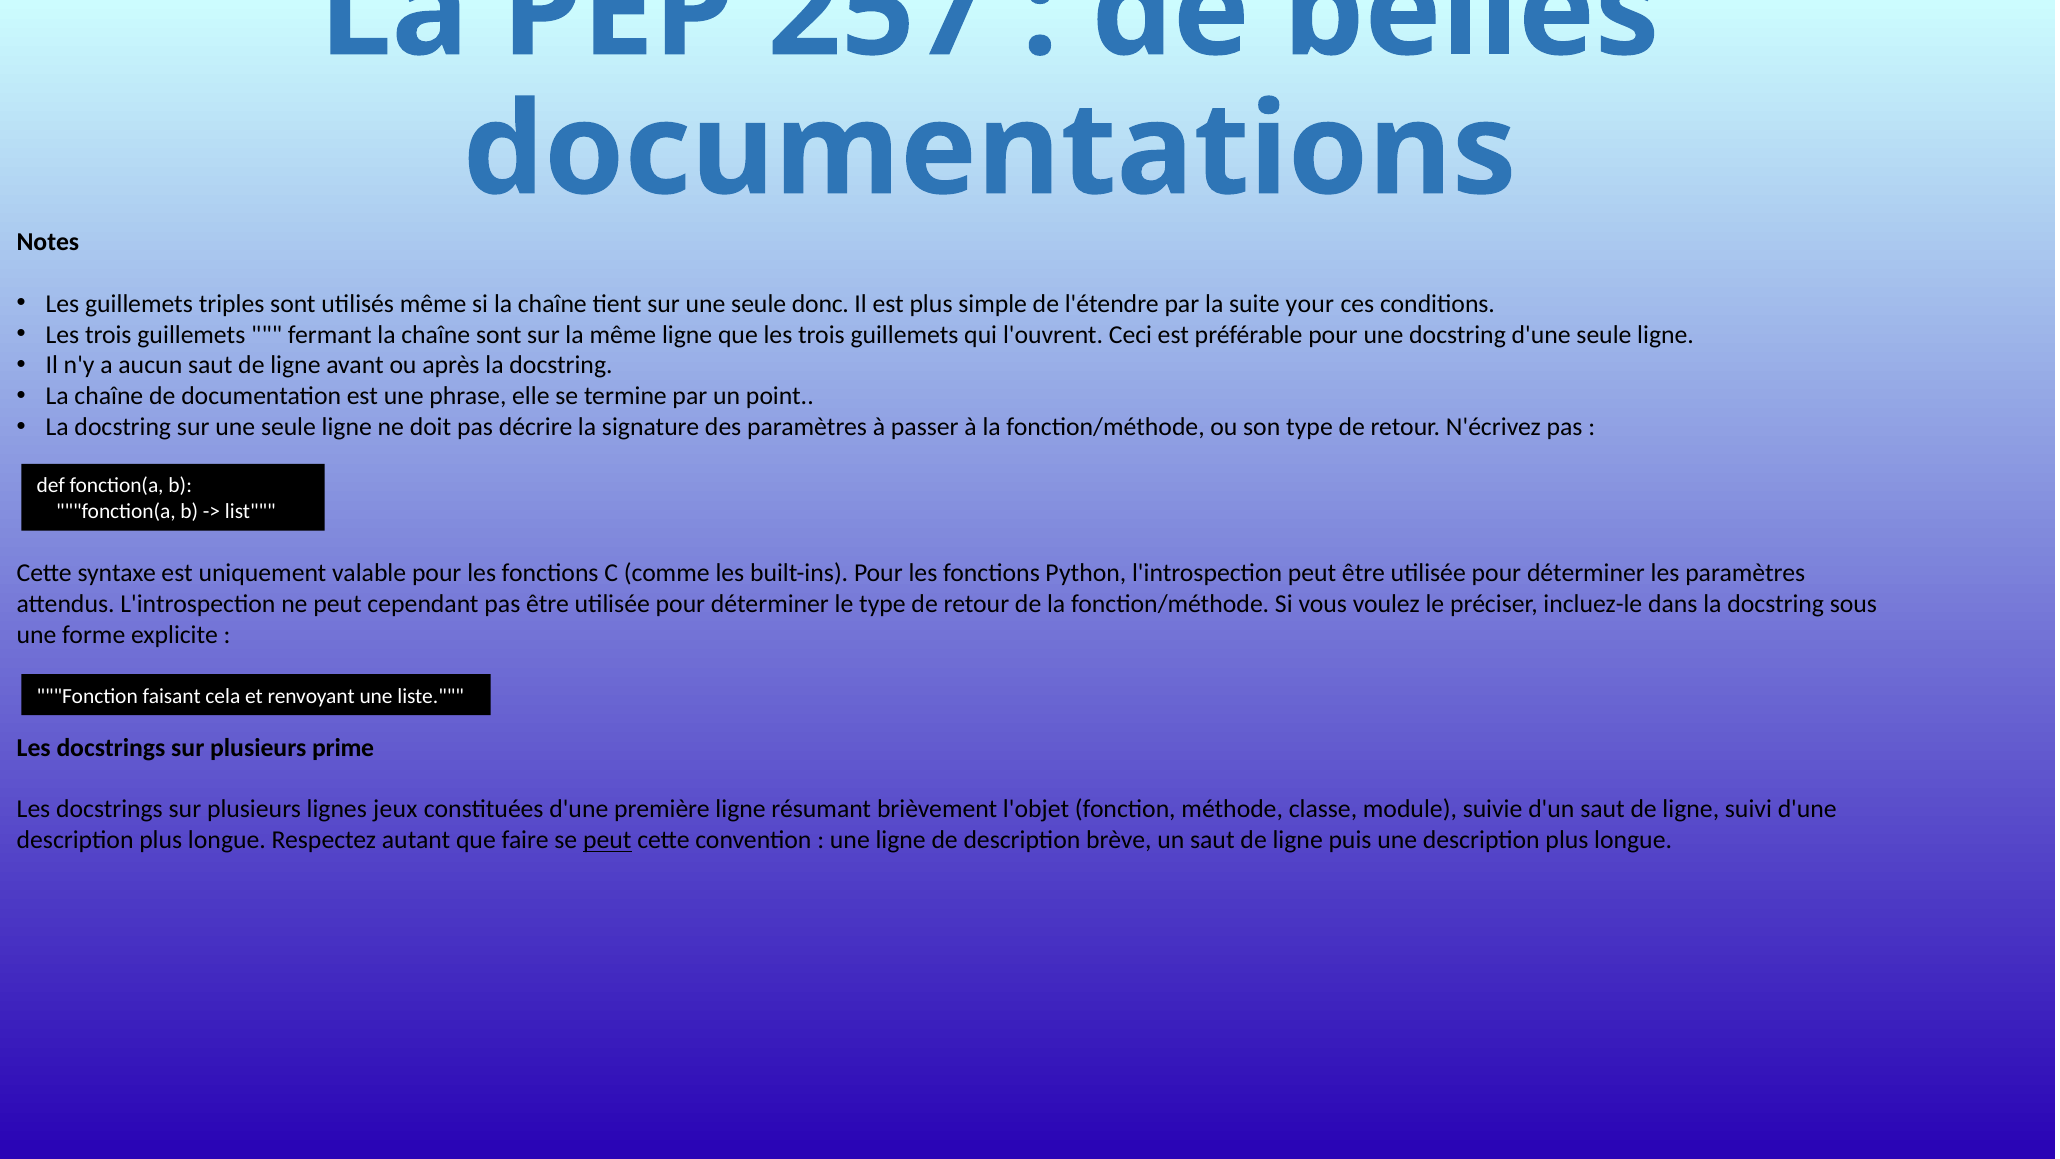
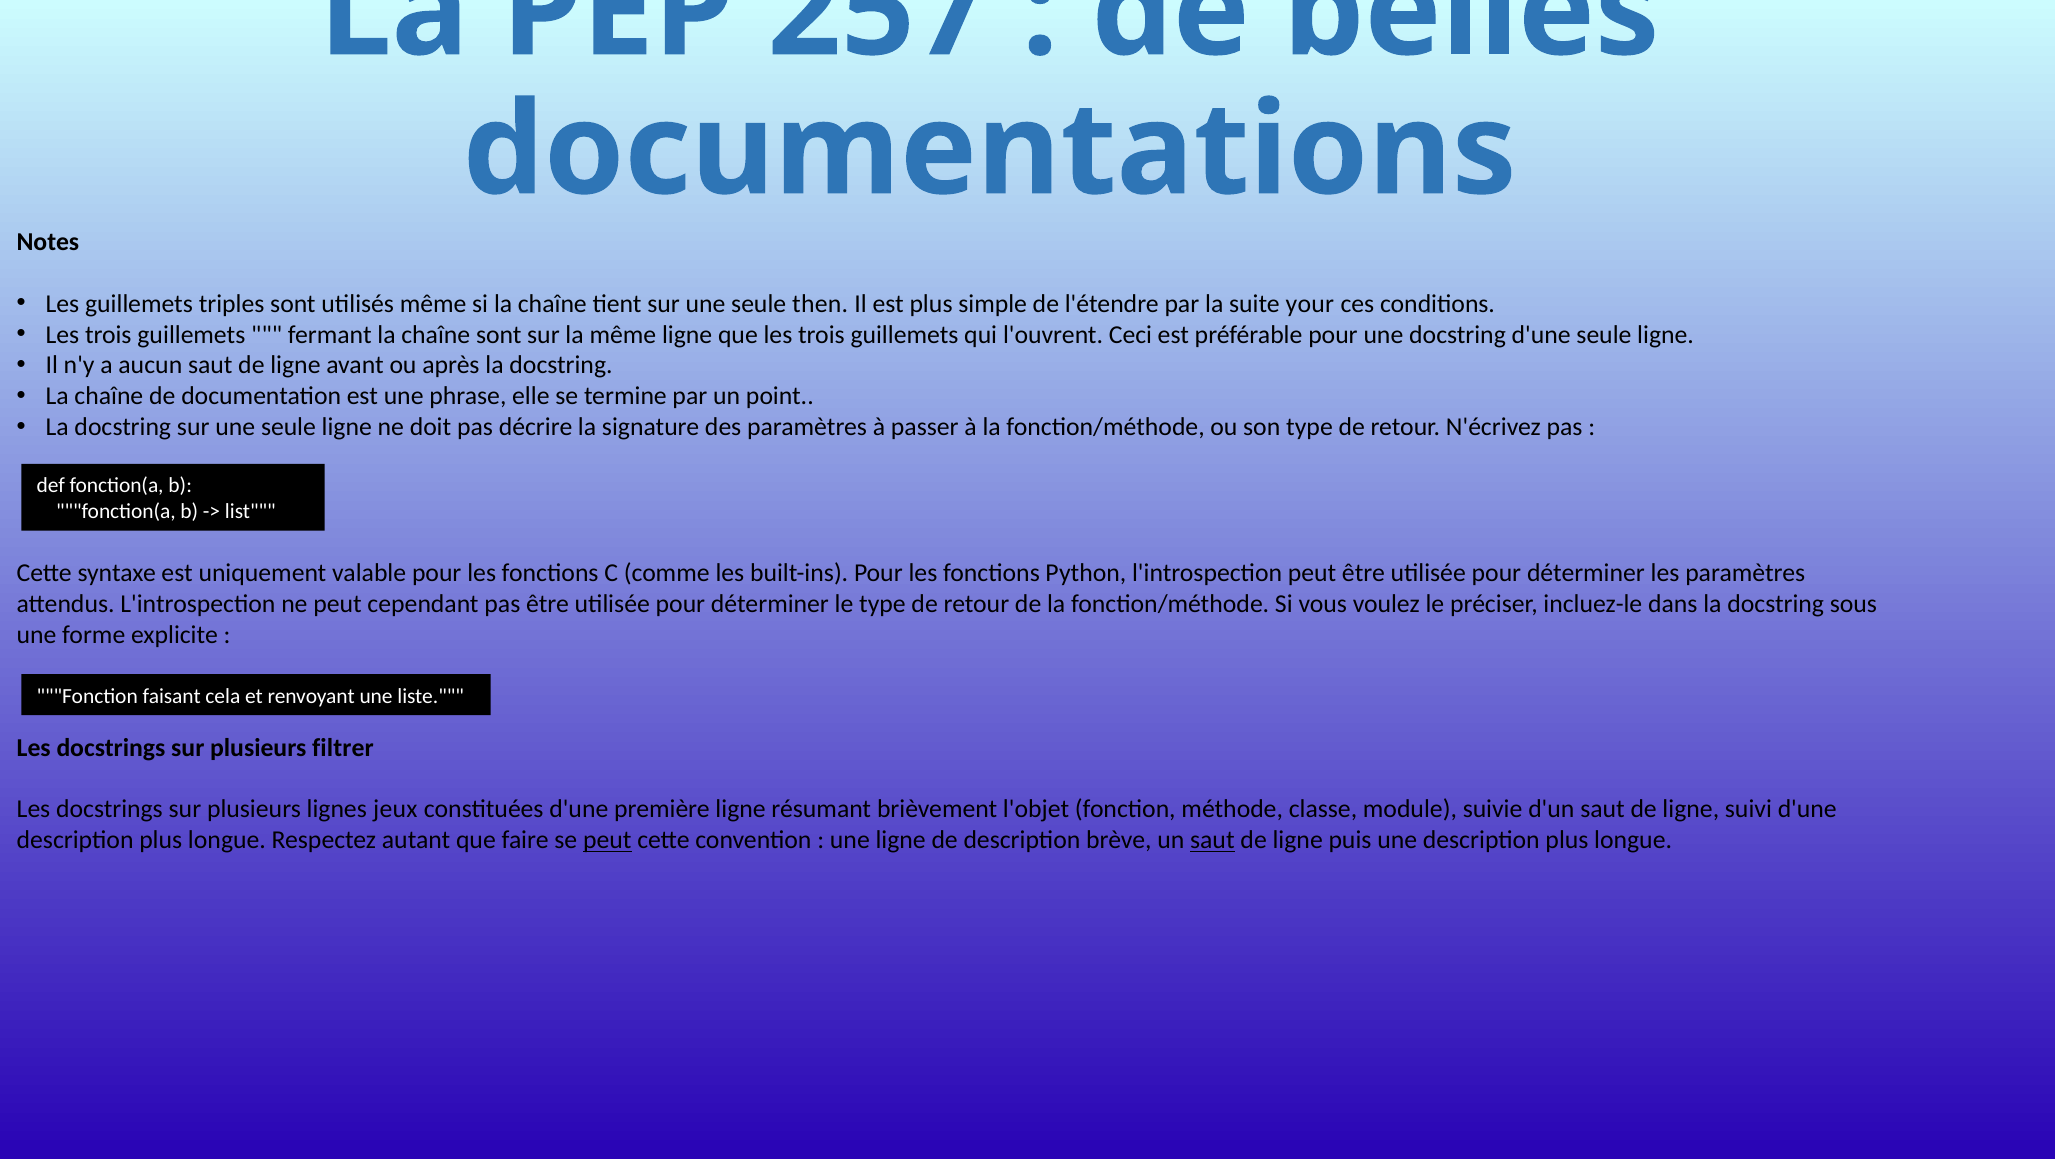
donc: donc -> then
prime: prime -> filtrer
saut at (1212, 840) underline: none -> present
